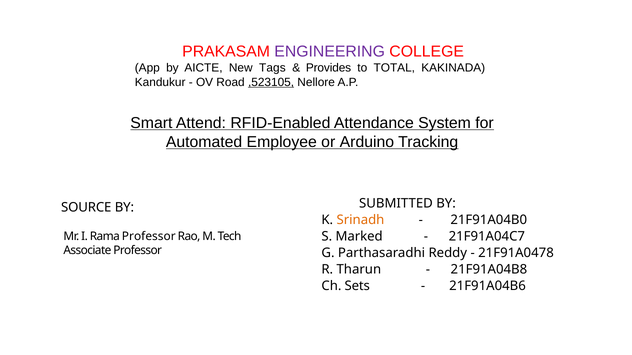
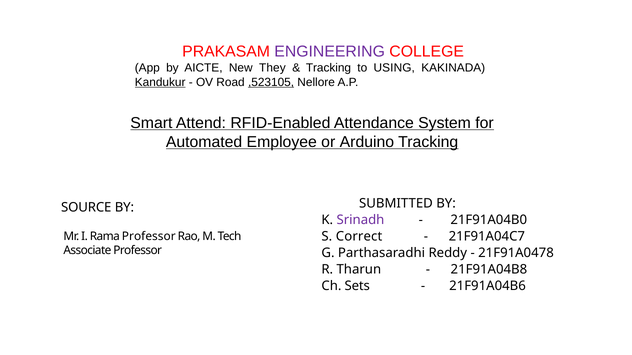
Tags: Tags -> They
Provides at (329, 68): Provides -> Tracking
TOTAL: TOTAL -> USING
Kandukur underline: none -> present
Srinadh colour: orange -> purple
Marked: Marked -> Correct
